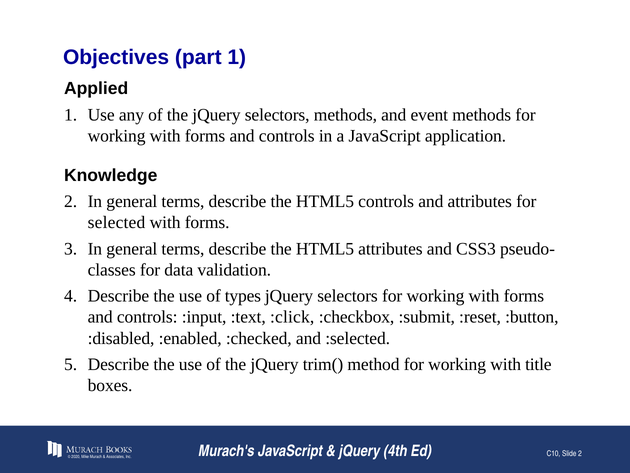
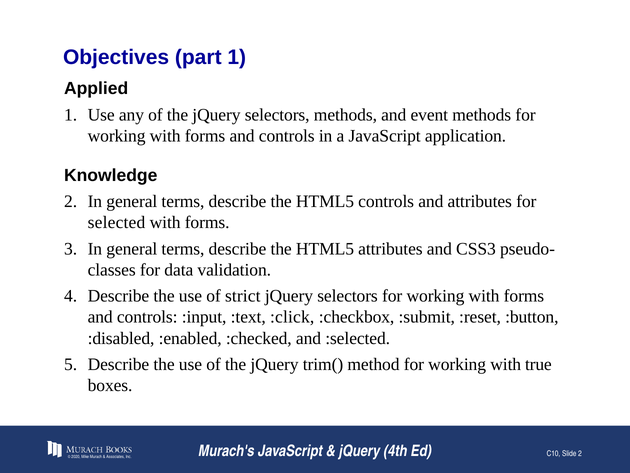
types: types -> strict
title: title -> true
